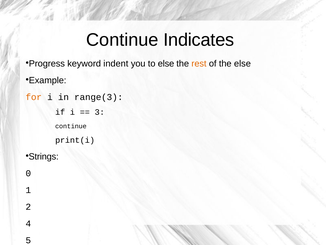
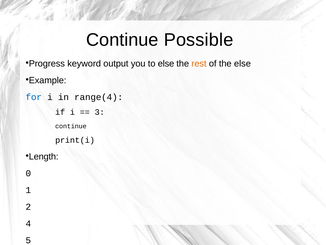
Indicates: Indicates -> Possible
indent: indent -> output
for colour: orange -> blue
range(3: range(3 -> range(4
Strings: Strings -> Length
